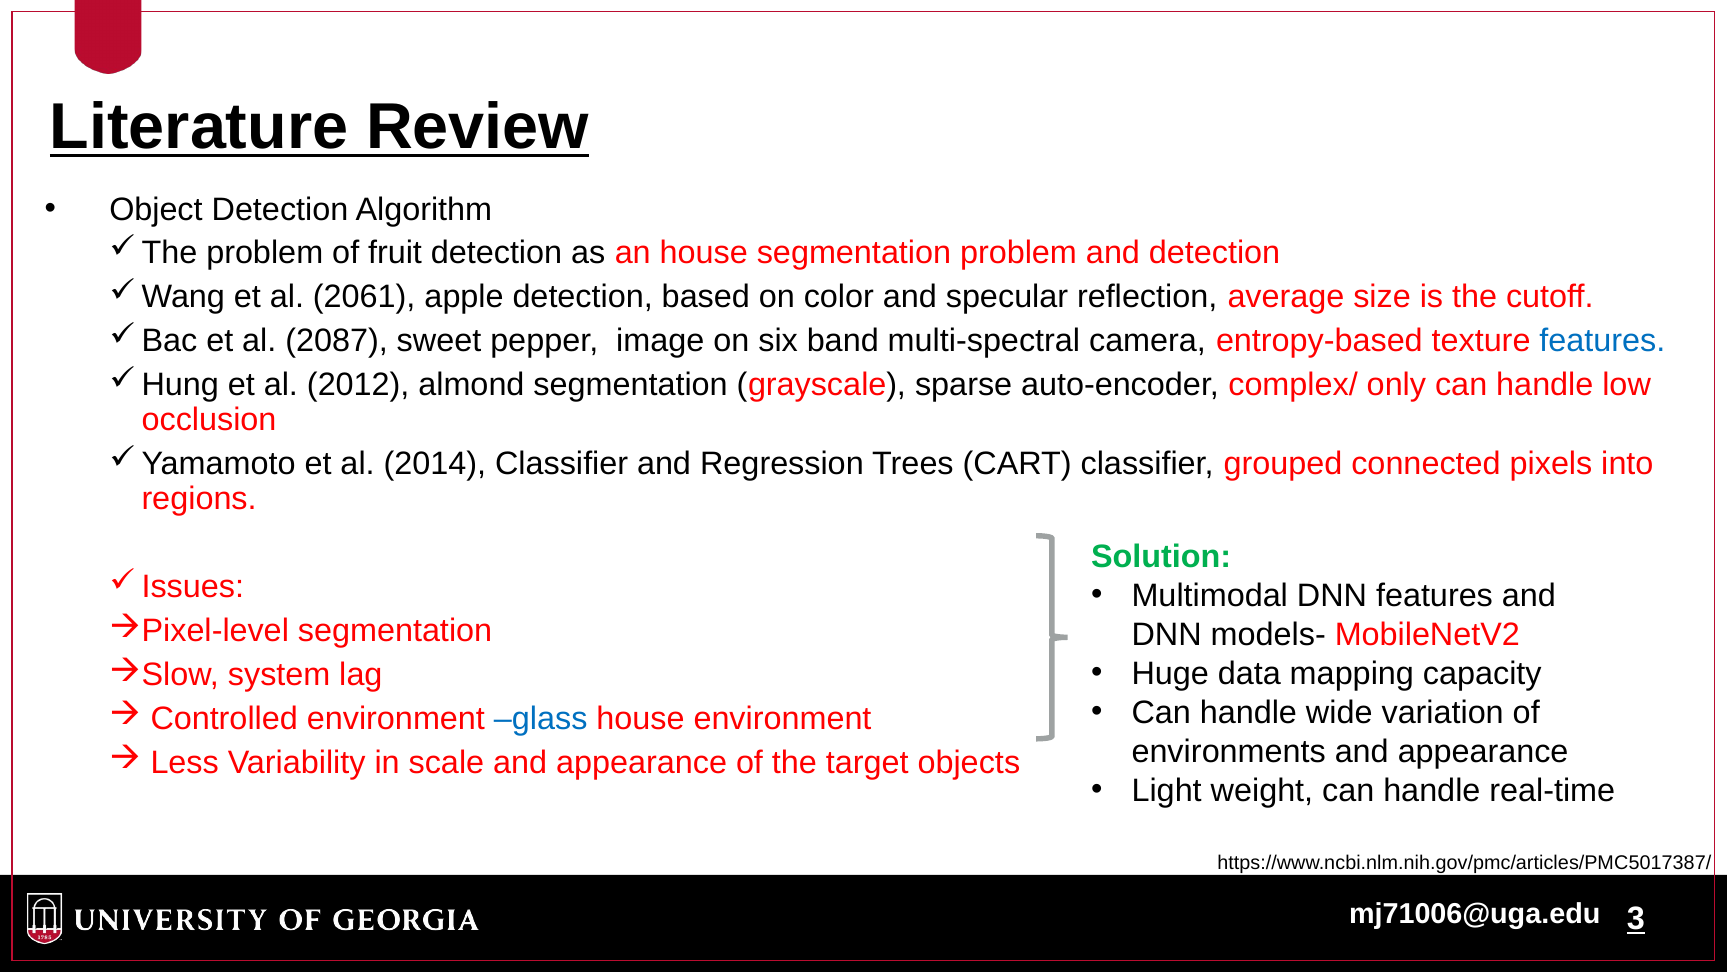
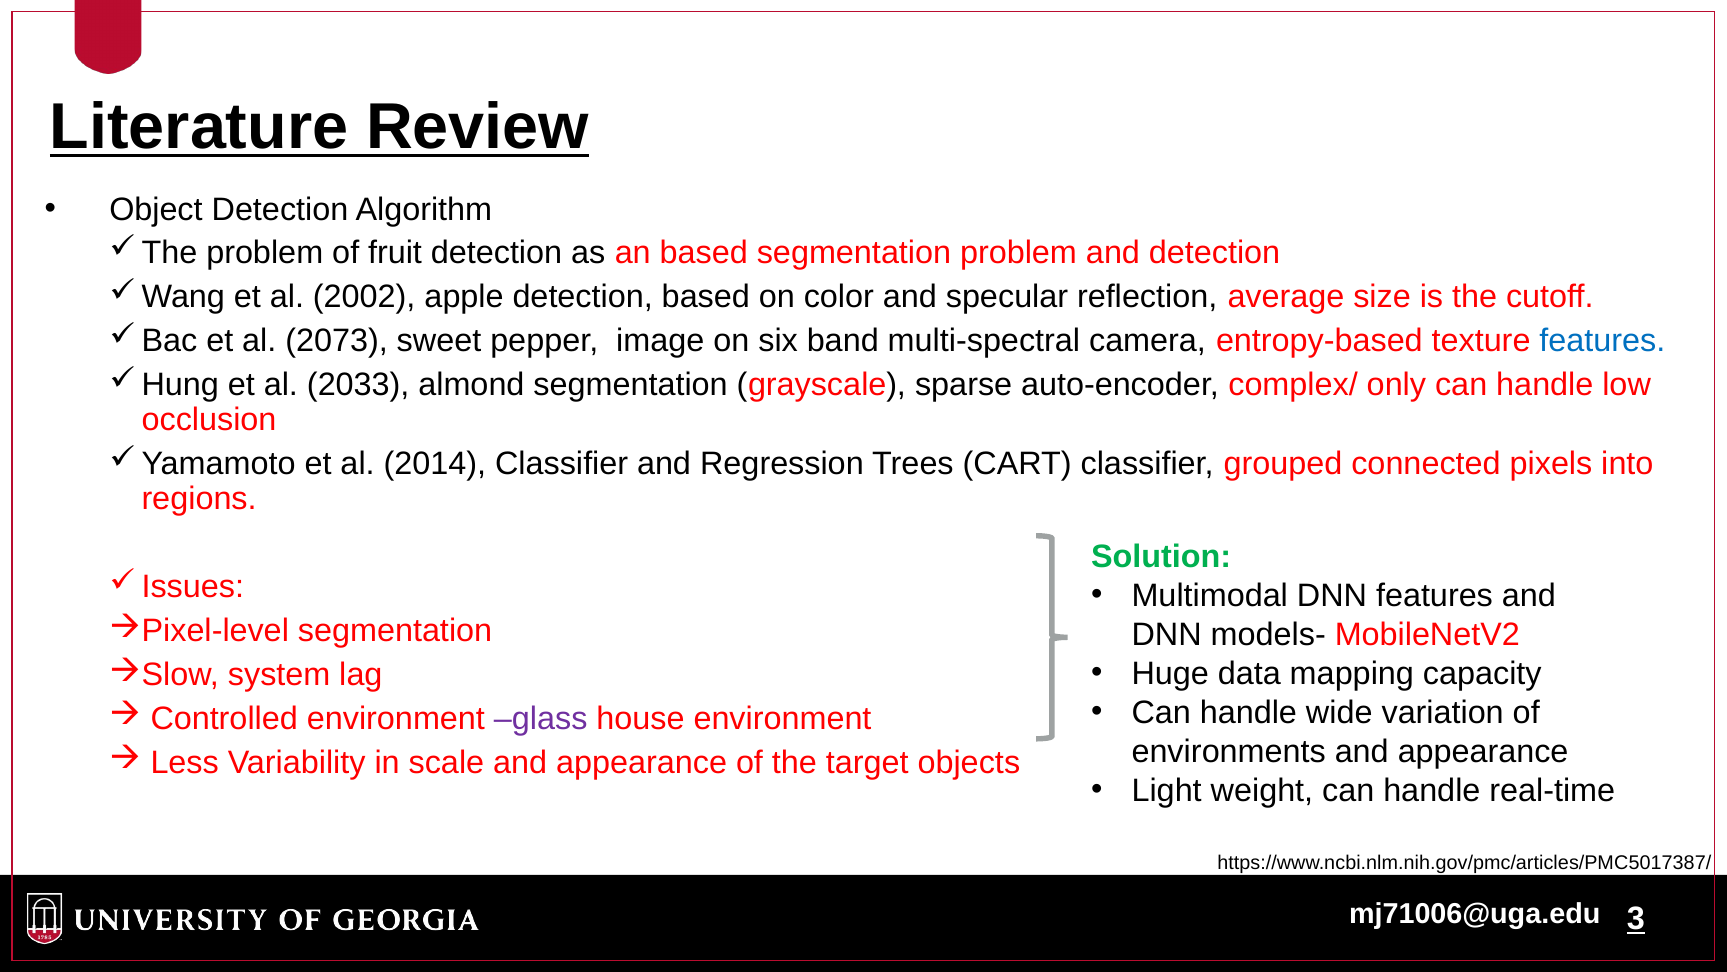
an house: house -> based
2061: 2061 -> 2002
2087: 2087 -> 2073
2012: 2012 -> 2033
glass colour: blue -> purple
